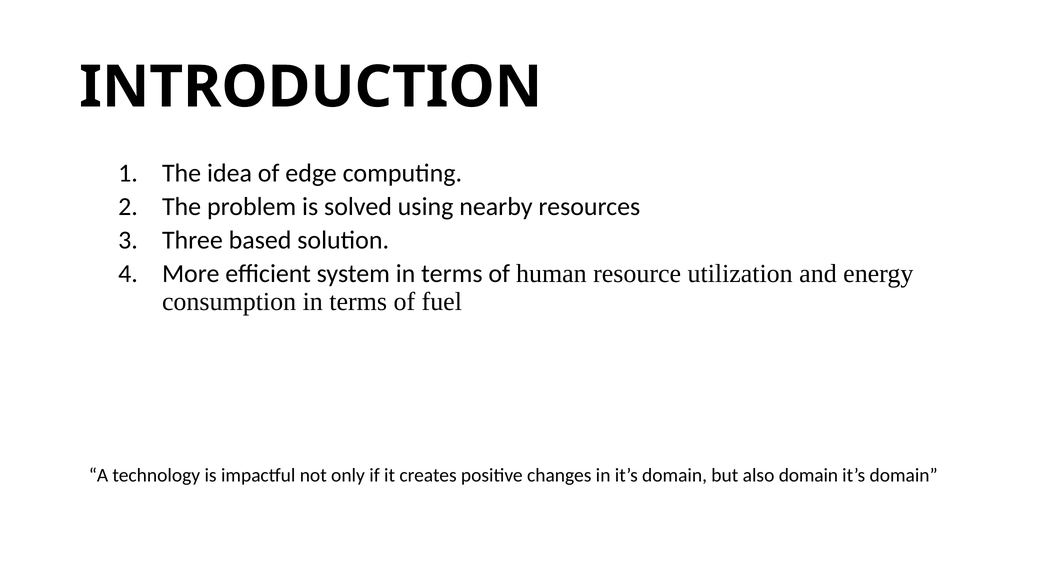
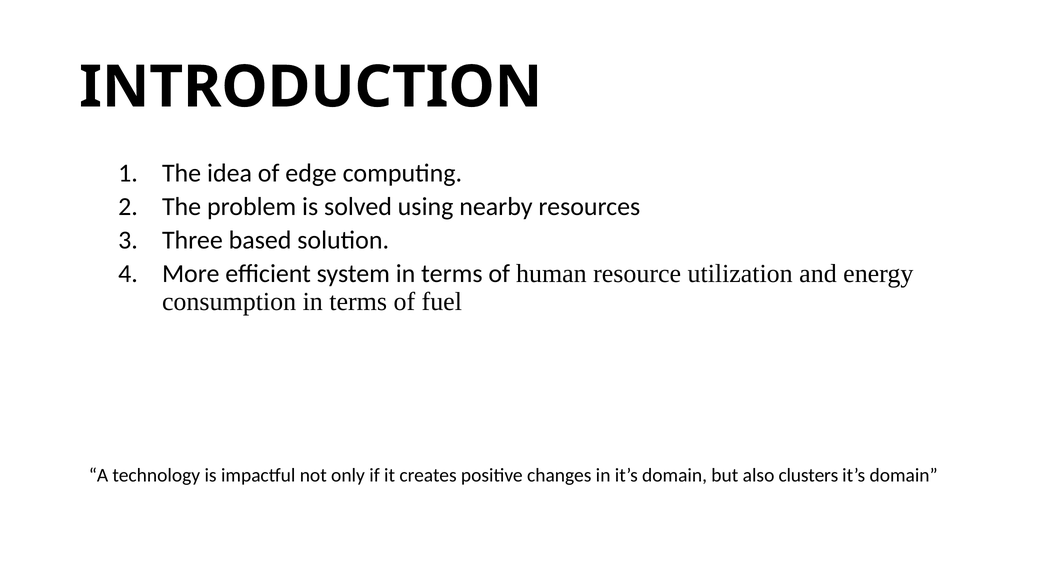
also domain: domain -> clusters
